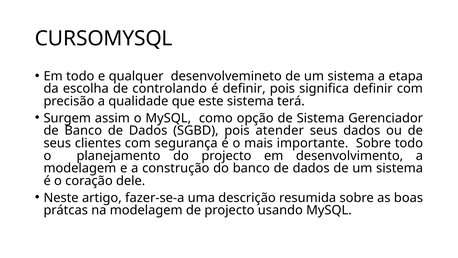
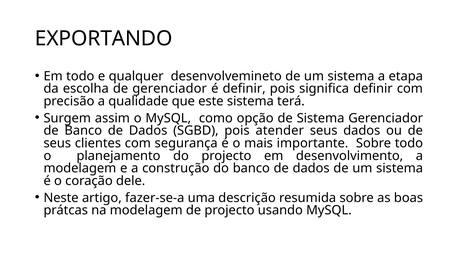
CURSOMYSQL: CURSOMYSQL -> EXPORTANDO
de controlando: controlando -> gerenciador
